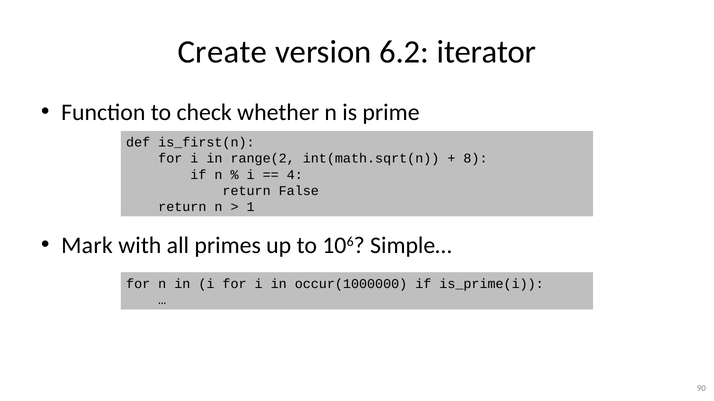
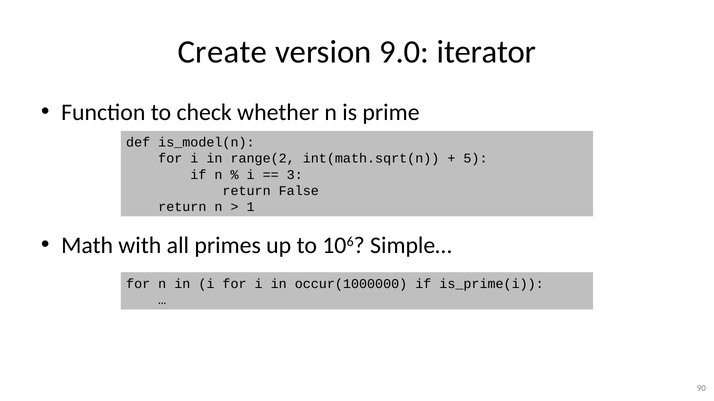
6.2: 6.2 -> 9.0
is_first(n: is_first(n -> is_model(n
8: 8 -> 5
4: 4 -> 3
Mark: Mark -> Math
